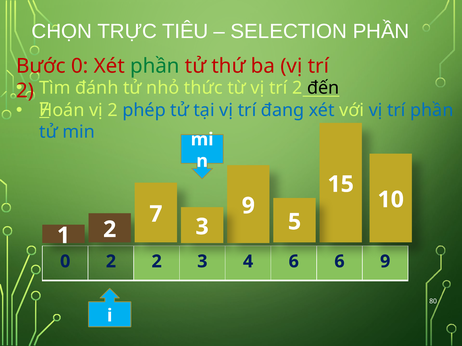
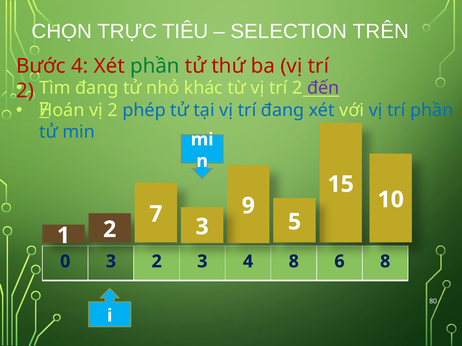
SELECTION PHẦN: PHẦN -> TRÊN
Bước 0: 0 -> 4
Tìm đánh: đánh -> đang
thức: thức -> khác
đến colour: black -> purple
2 at (111, 262): 2 -> 3
6 at (294, 262): 6 -> 8
6 9: 9 -> 8
